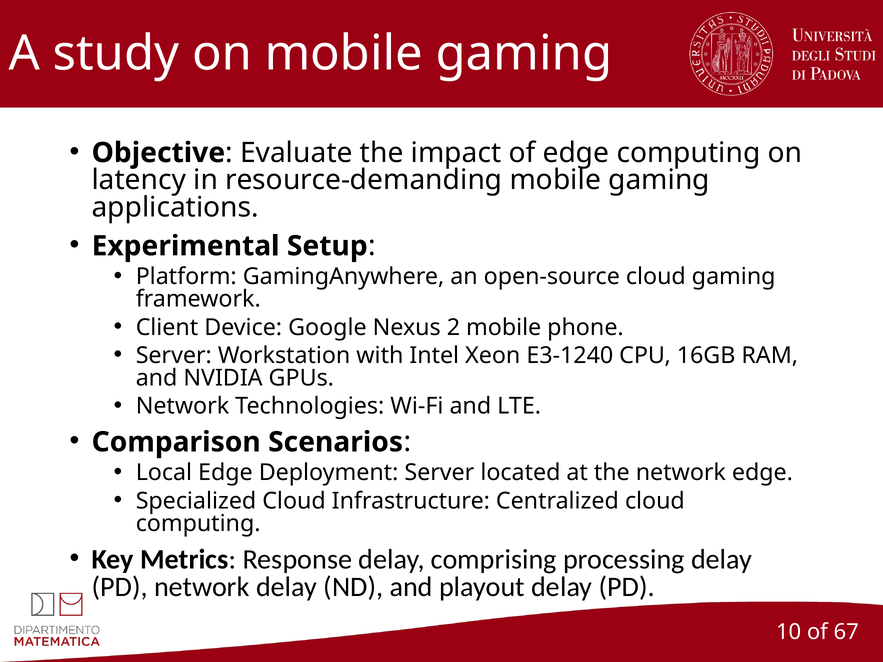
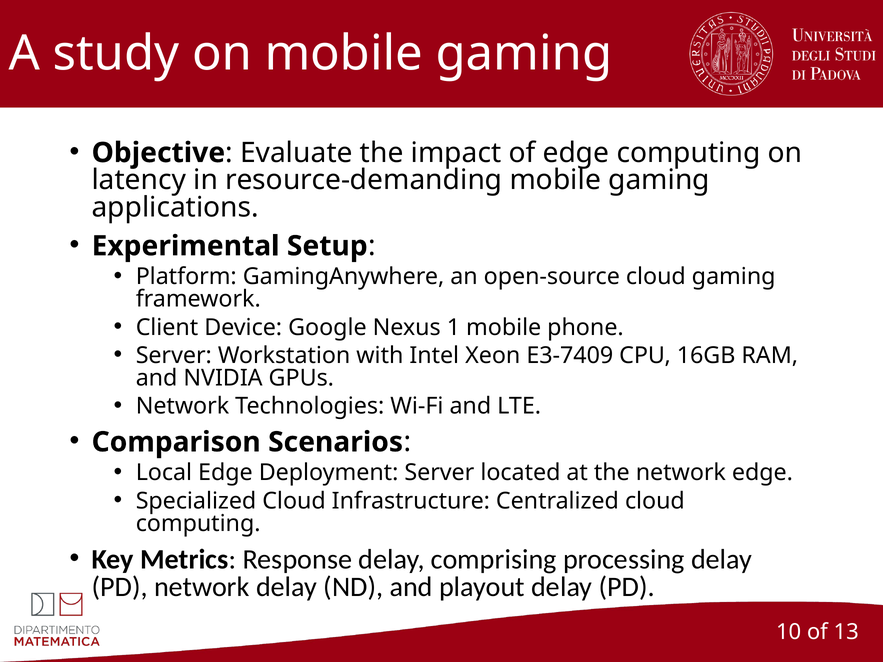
2: 2 -> 1
E3-1240: E3-1240 -> E3-7409
67: 67 -> 13
